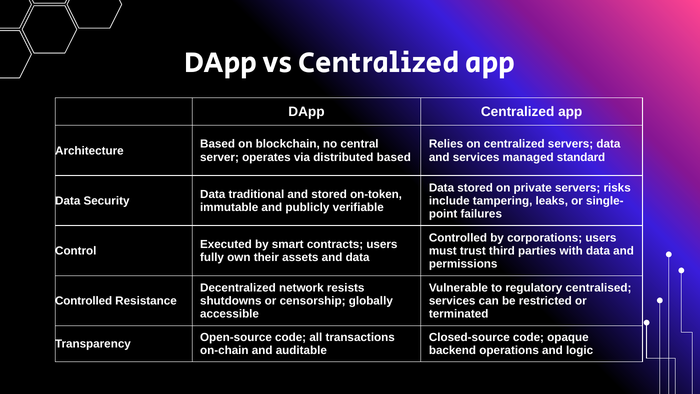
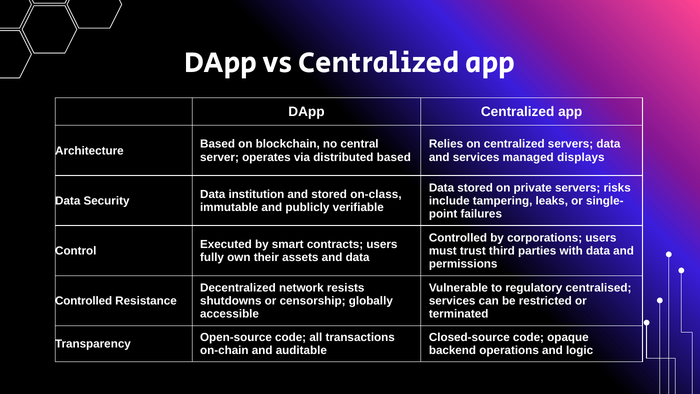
standard: standard -> displays
traditional: traditional -> institution
on-token: on-token -> on-class
